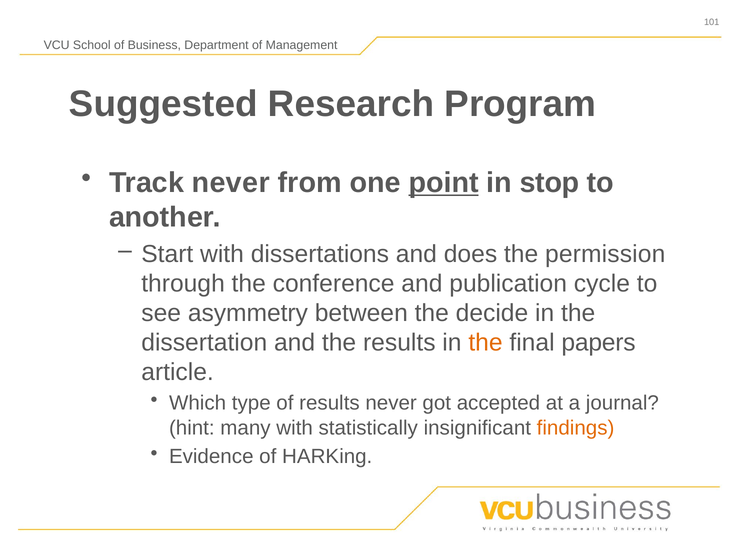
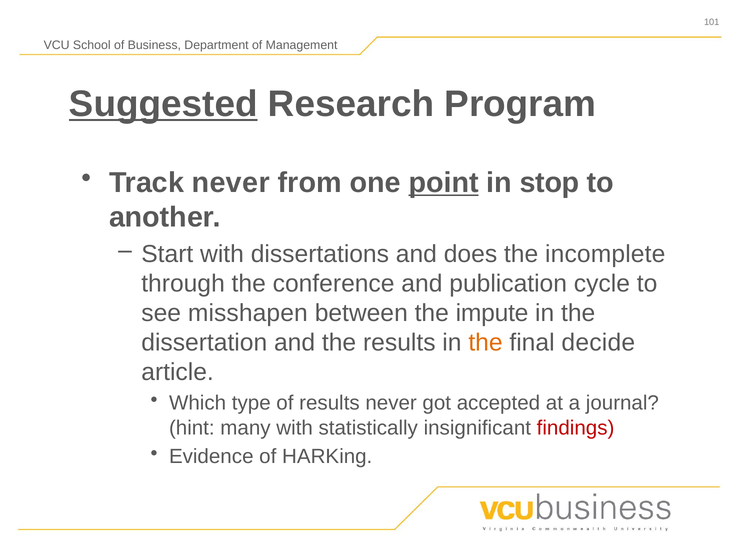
Suggested underline: none -> present
permission: permission -> incomplete
asymmetry: asymmetry -> misshapen
decide: decide -> impute
papers: papers -> decide
findings colour: orange -> red
